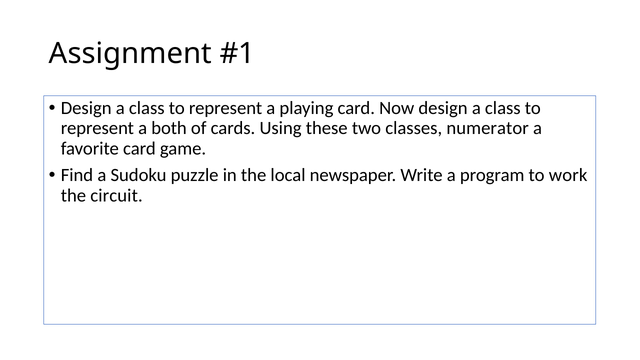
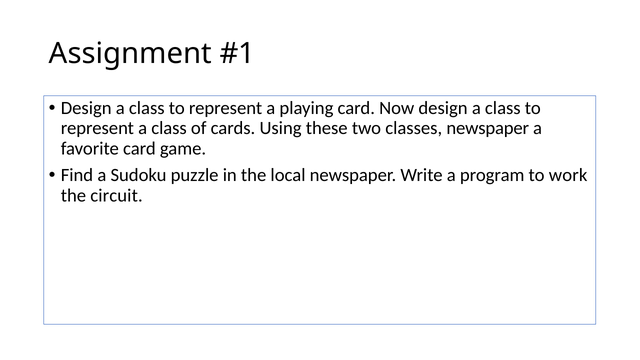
represent a both: both -> class
classes numerator: numerator -> newspaper
